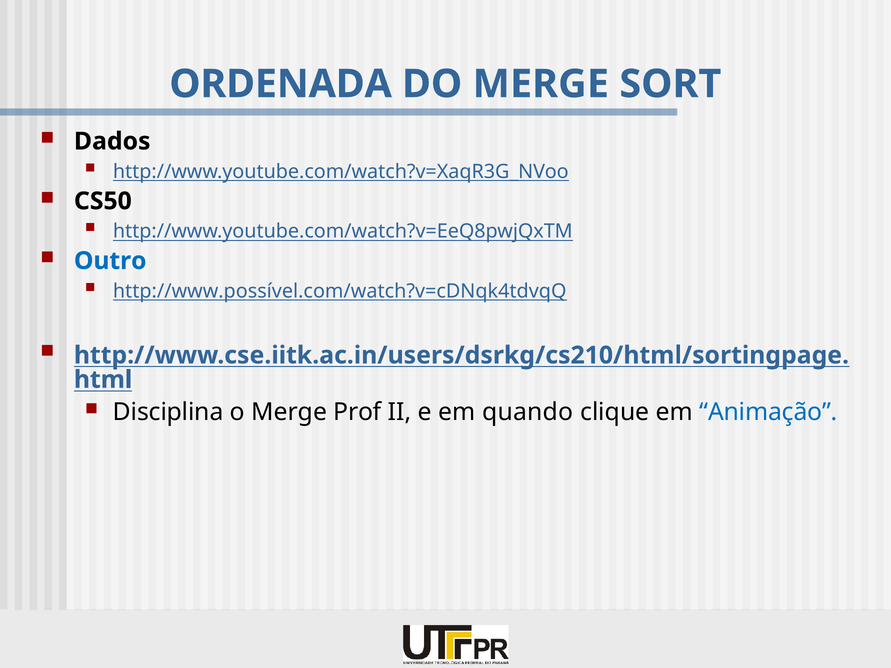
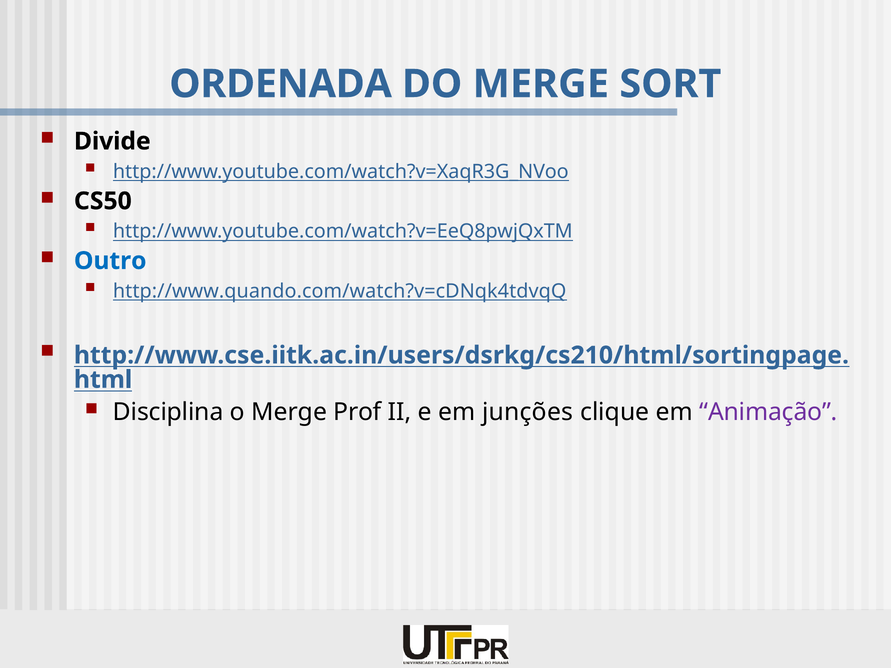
Dados: Dados -> Divide
http://www.possível.com/watch?v=cDNqk4tdvqQ: http://www.possível.com/watch?v=cDNqk4tdvqQ -> http://www.quando.com/watch?v=cDNqk4tdvqQ
quando: quando -> junções
Animação colour: blue -> purple
